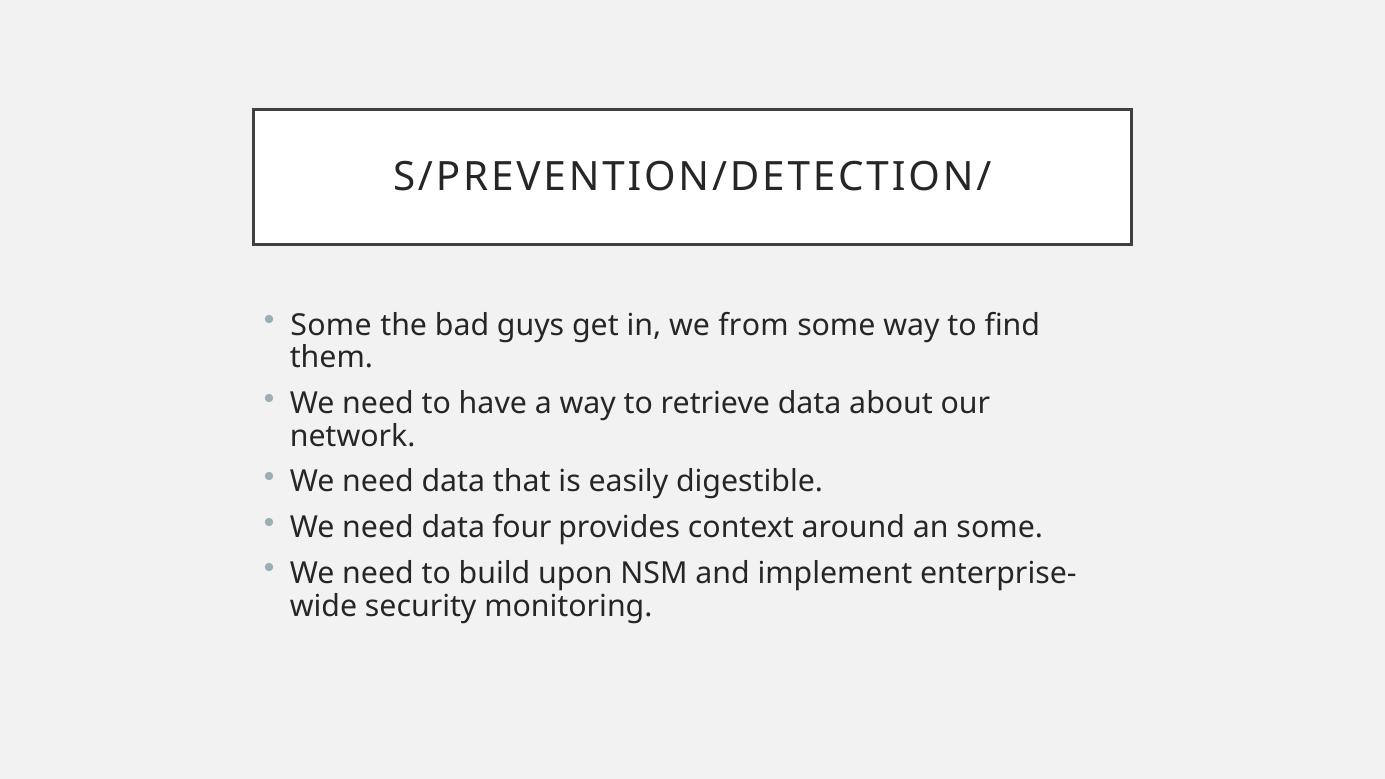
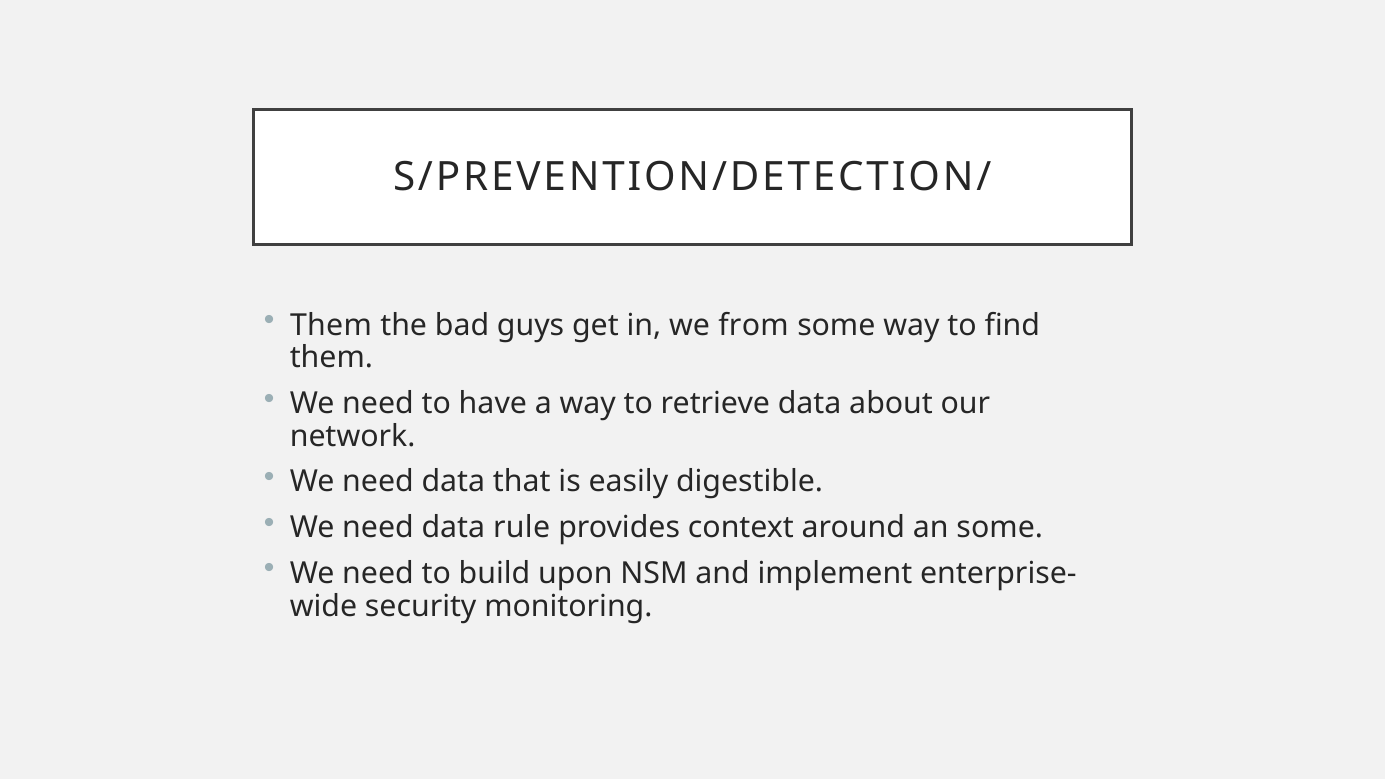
Some at (331, 325): Some -> Them
four: four -> rule
